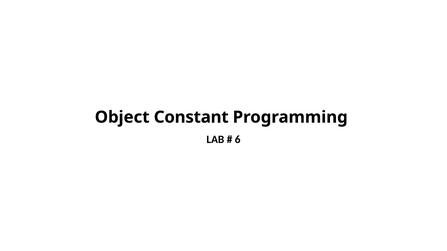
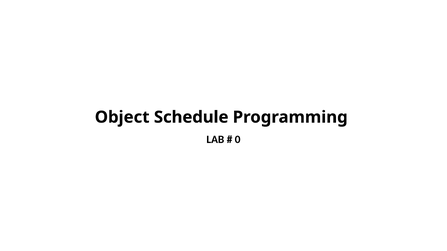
Constant: Constant -> Schedule
6: 6 -> 0
